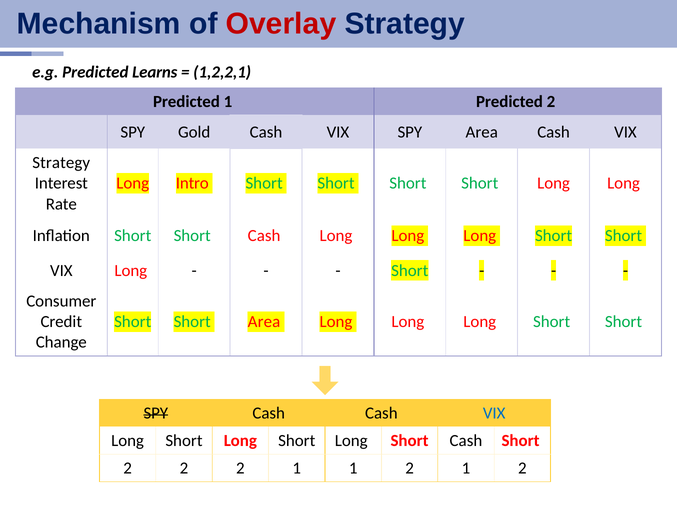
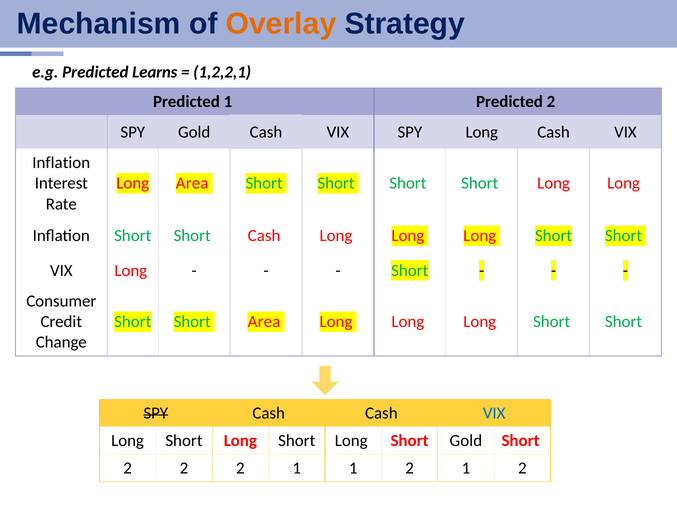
Overlay colour: red -> orange
SPY Area: Area -> Long
Strategy at (61, 163): Strategy -> Inflation
Long Intro: Intro -> Area
Long Short Cash: Cash -> Gold
